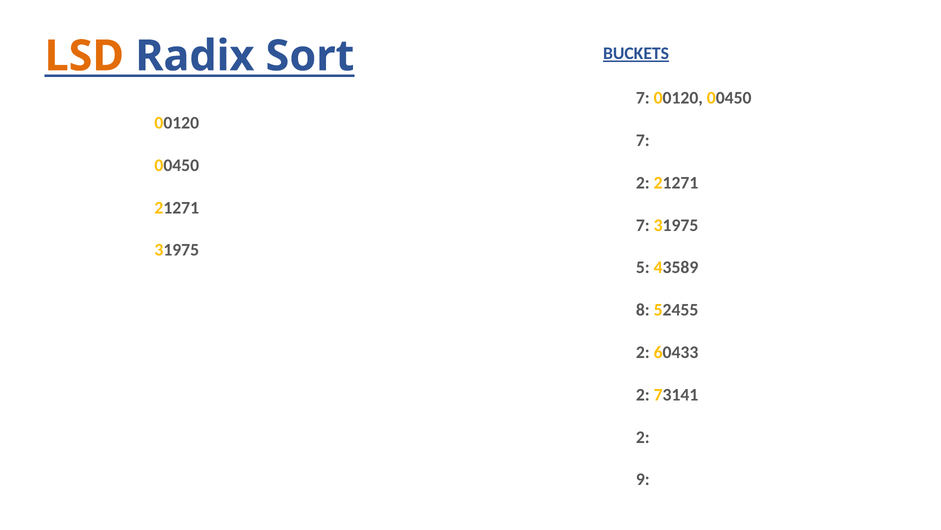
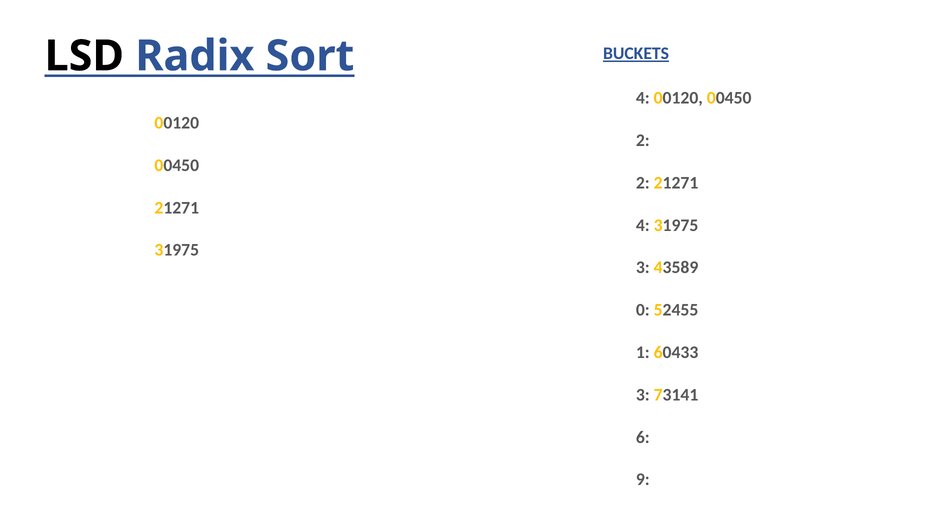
LSD colour: orange -> black
7 at (643, 98): 7 -> 4
7 at (643, 140): 7 -> 2
7 at (643, 225): 7 -> 4
5 at (643, 267): 5 -> 3
8: 8 -> 0
2 at (643, 352): 2 -> 1
2 at (643, 394): 2 -> 3
2 at (643, 437): 2 -> 6
